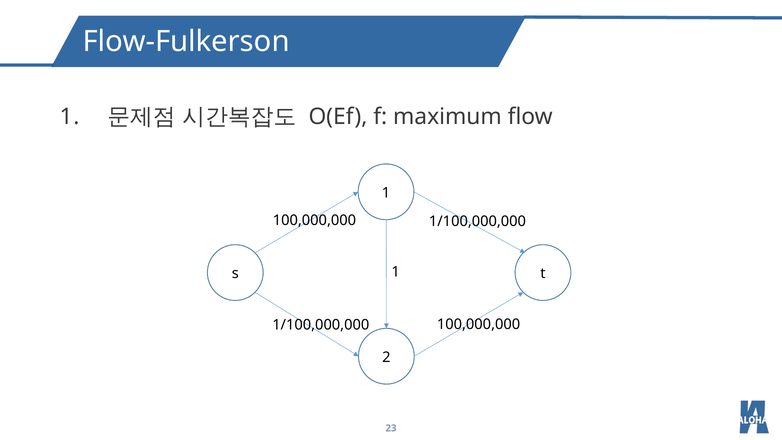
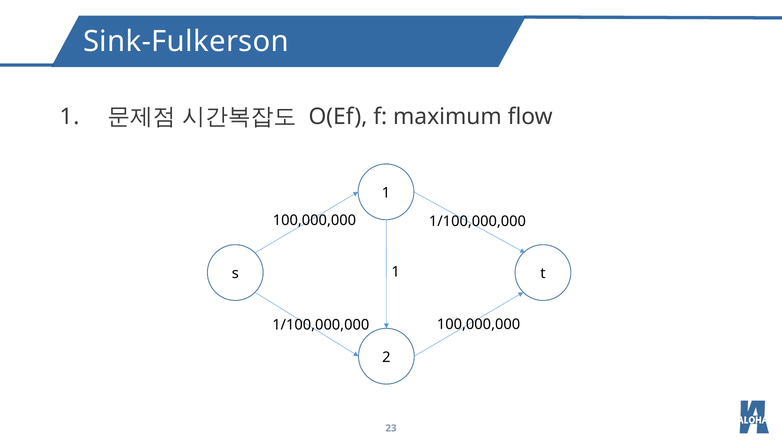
Flow-Fulkerson: Flow-Fulkerson -> Sink-Fulkerson
